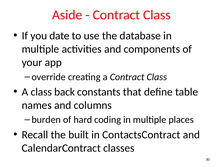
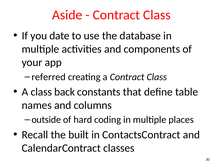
override: override -> referred
burden: burden -> outside
